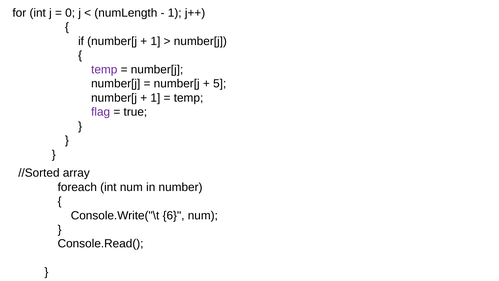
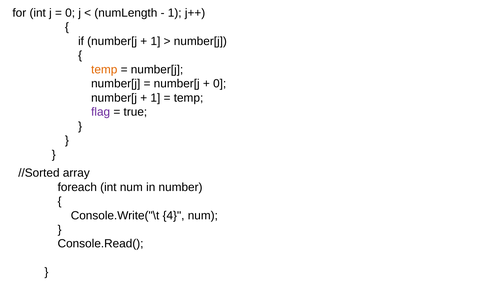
temp at (104, 69) colour: purple -> orange
5 at (220, 84): 5 -> 0
6: 6 -> 4
